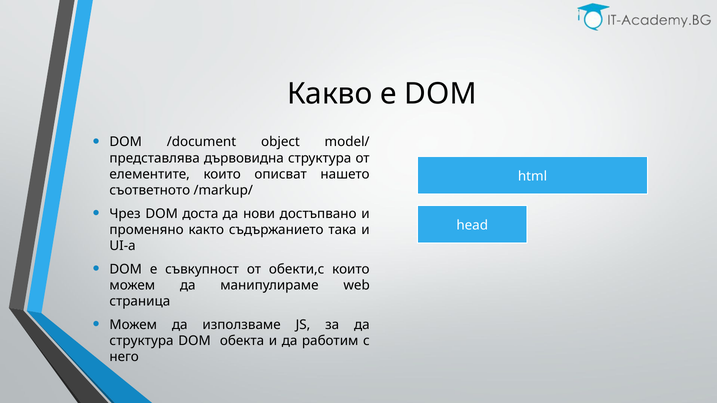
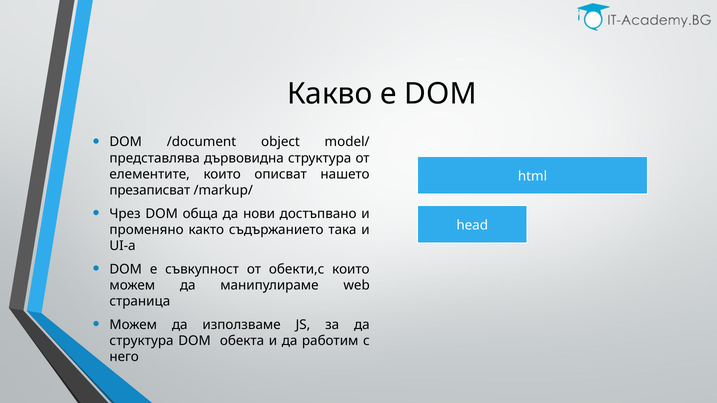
съответното: съответното -> презаписват
доста: доста -> обща
